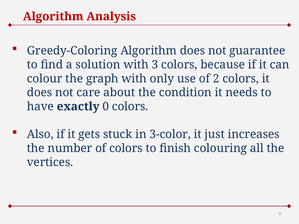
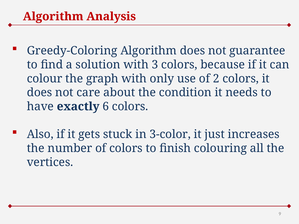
0: 0 -> 6
